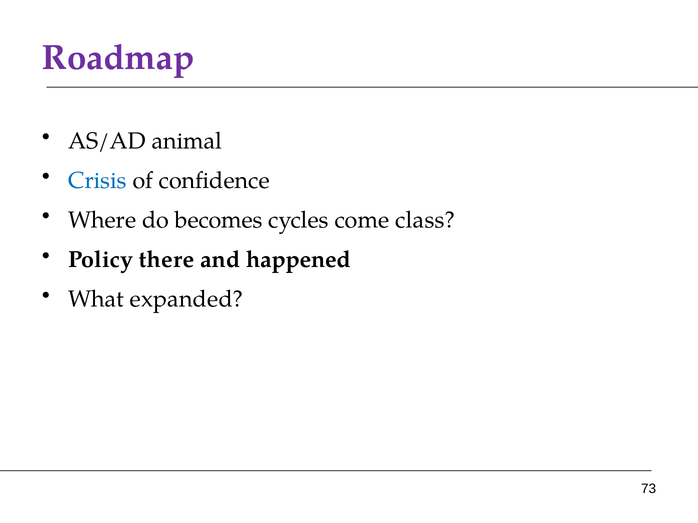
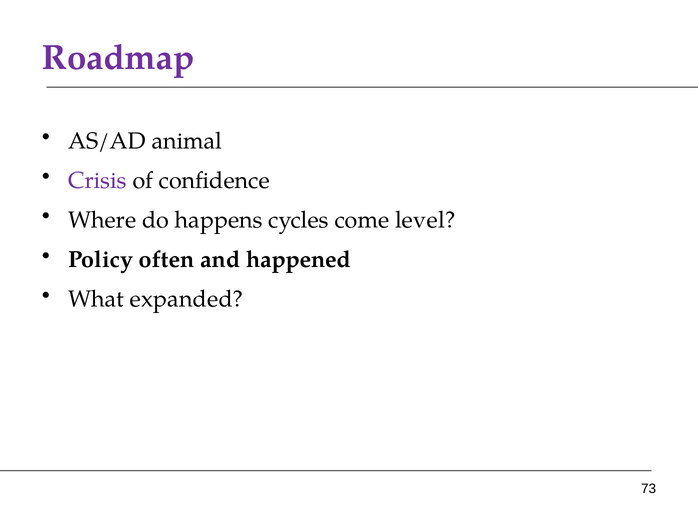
Crisis colour: blue -> purple
becomes: becomes -> happens
class: class -> level
there: there -> often
